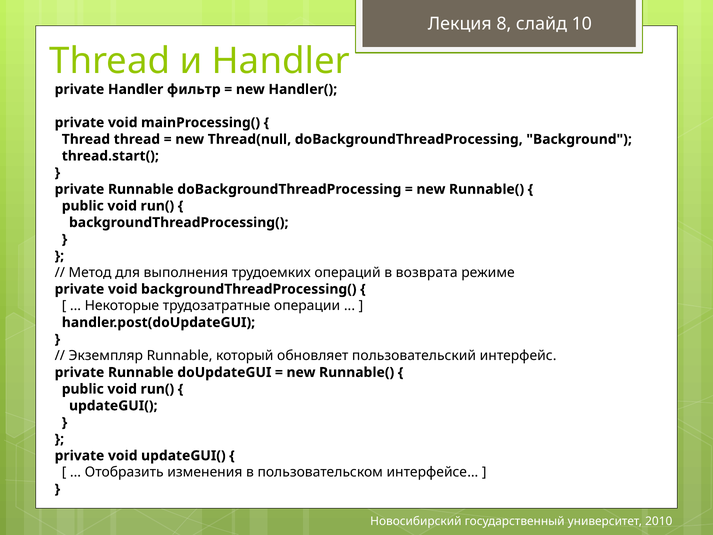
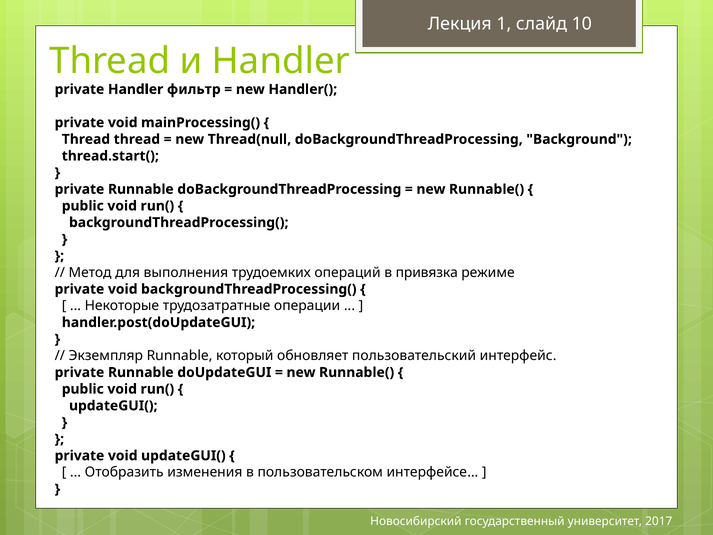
8: 8 -> 1
возврата: возврата -> привязка
2010: 2010 -> 2017
